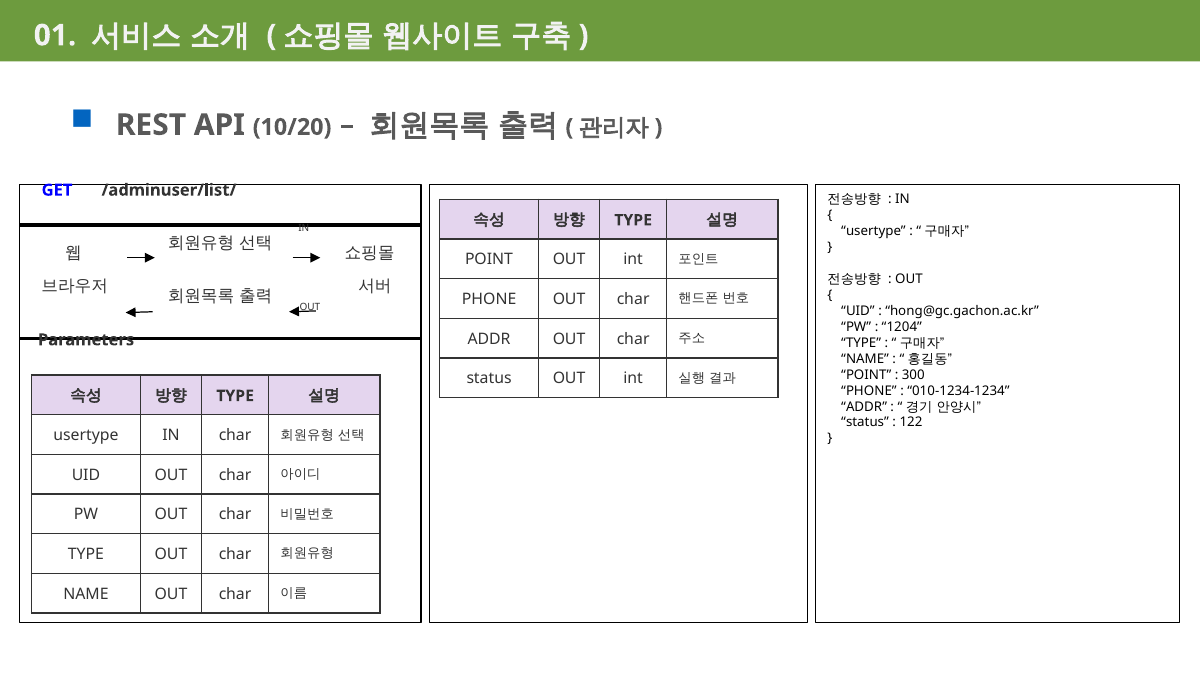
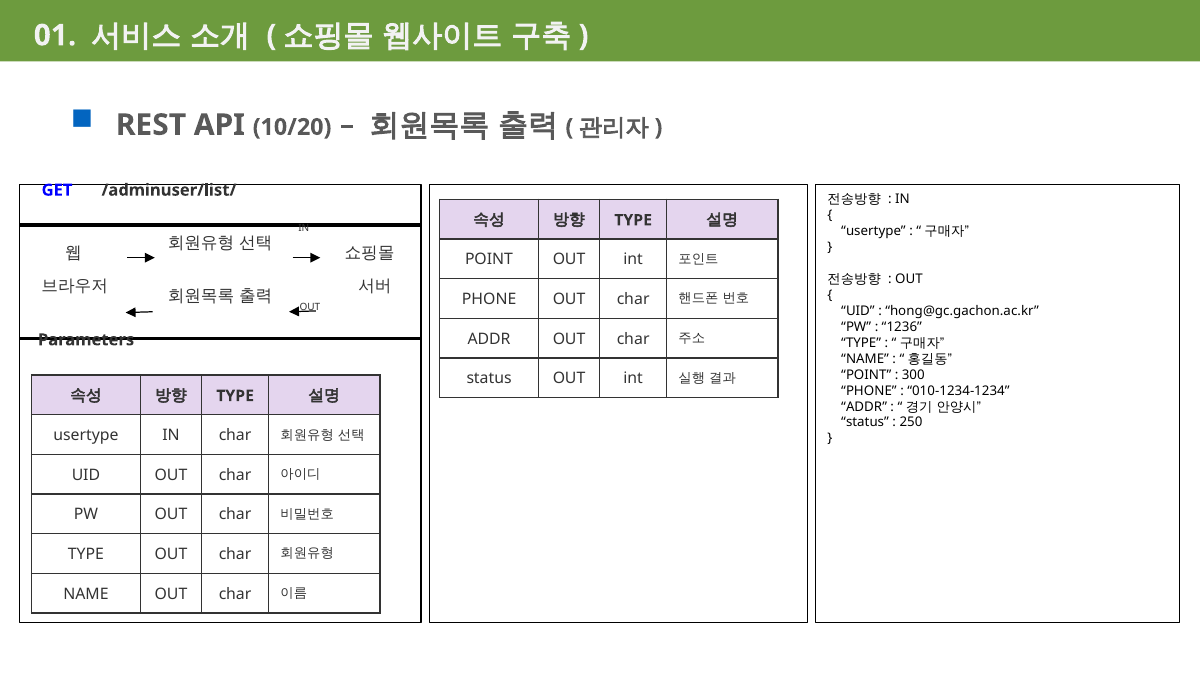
1204: 1204 -> 1236
122: 122 -> 250
